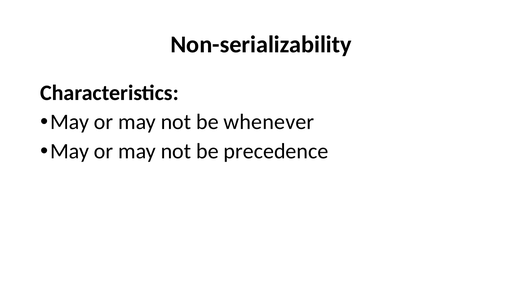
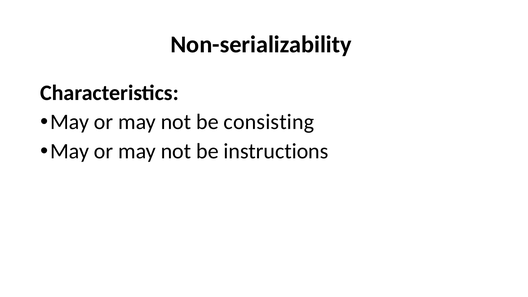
whenever: whenever -> consisting
precedence: precedence -> instructions
